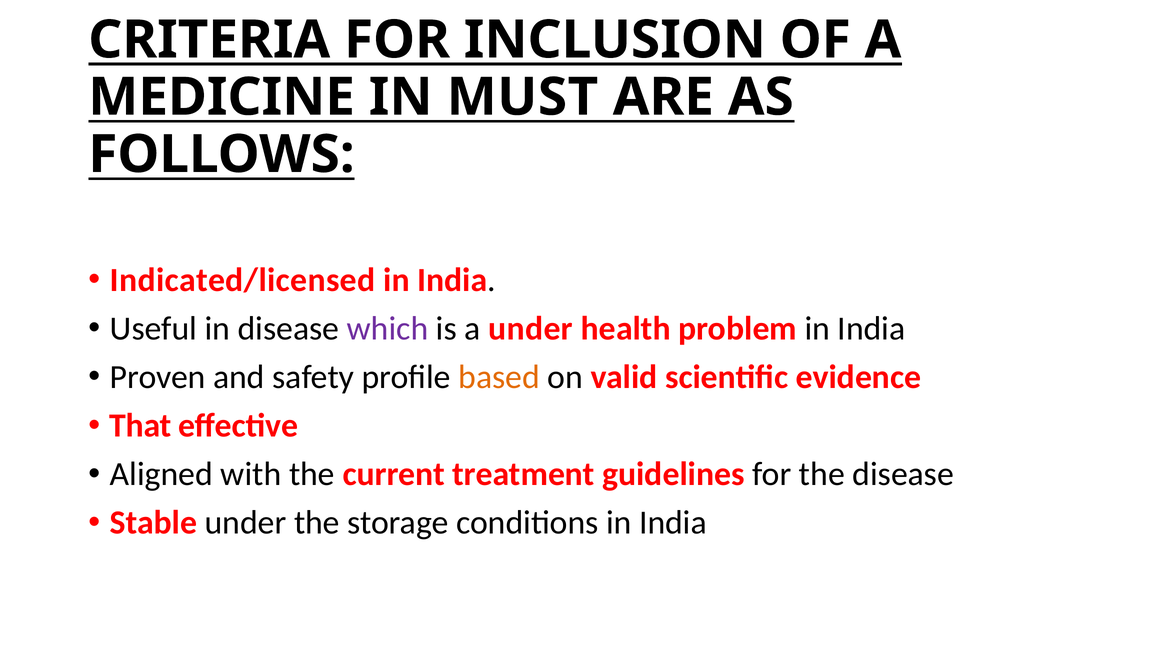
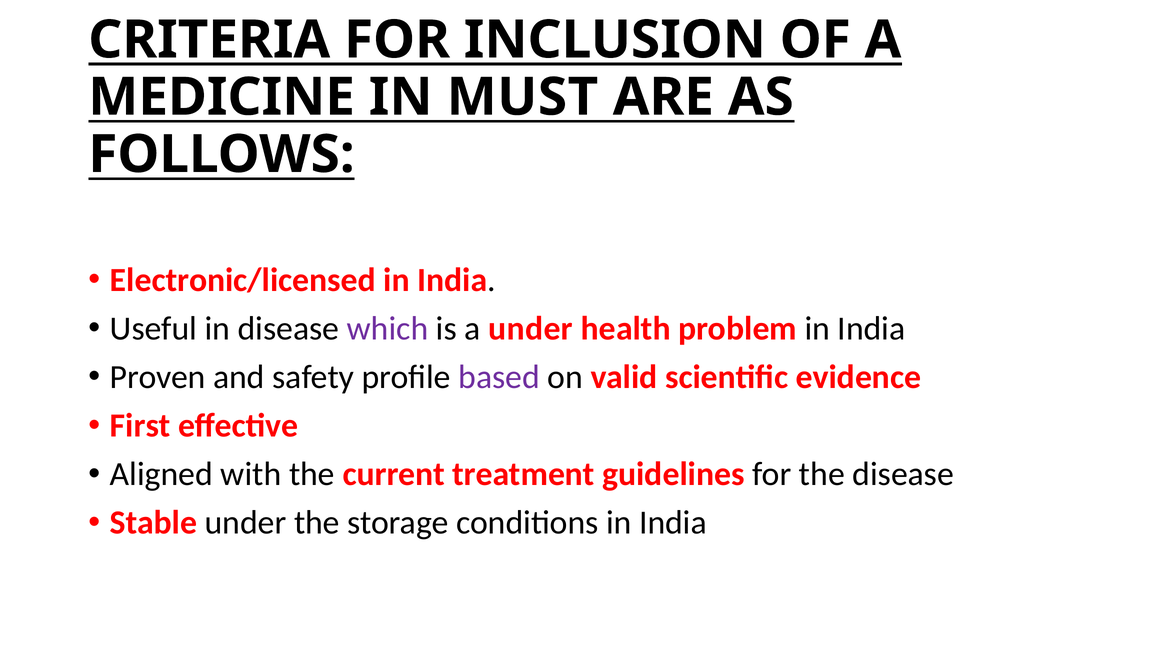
Indicated/licensed: Indicated/licensed -> Electronic/licensed
based colour: orange -> purple
That: That -> First
